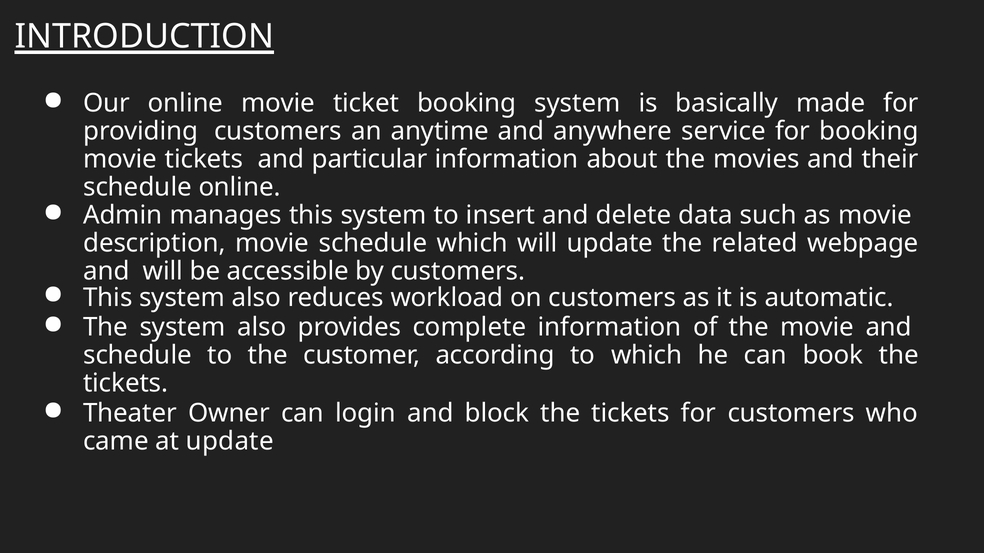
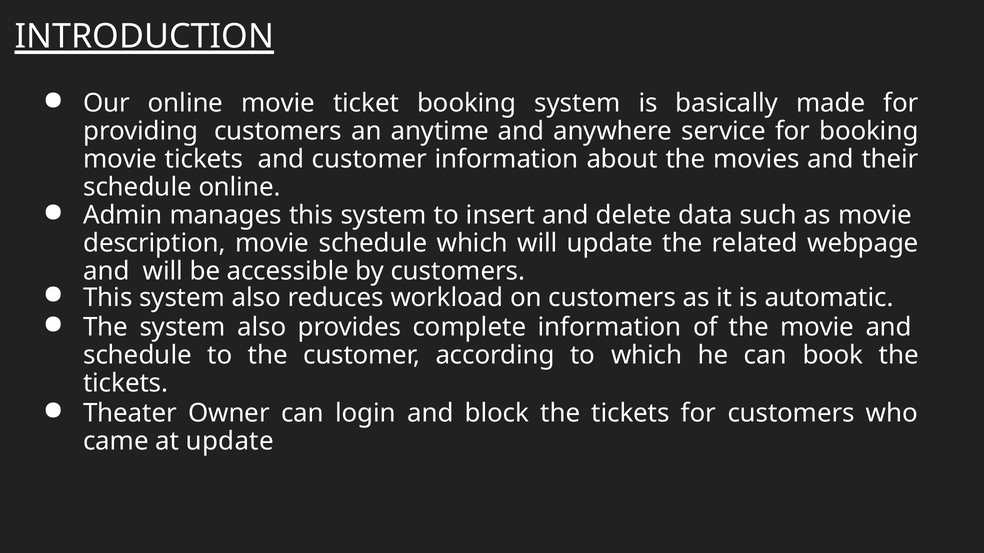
and particular: particular -> customer
